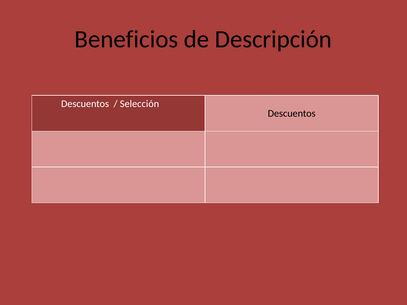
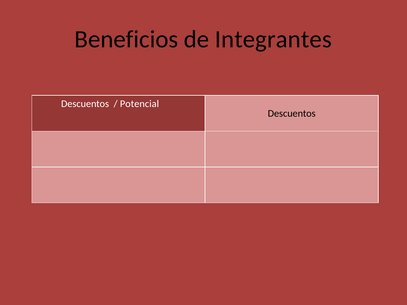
Descripción: Descripción -> Integrantes
Selección: Selección -> Potencial
